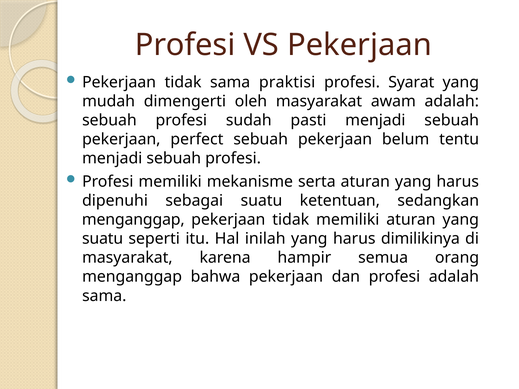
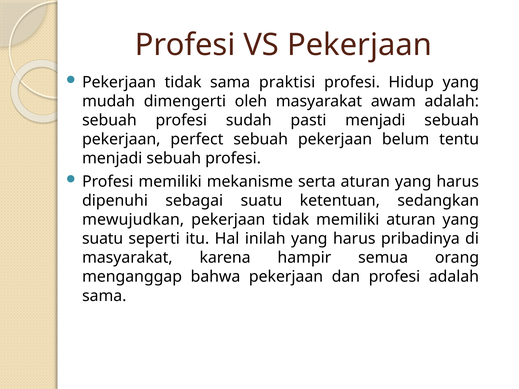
Syarat: Syarat -> Hidup
menganggap at (133, 220): menganggap -> mewujudkan
dimilikinya: dimilikinya -> pribadinya
